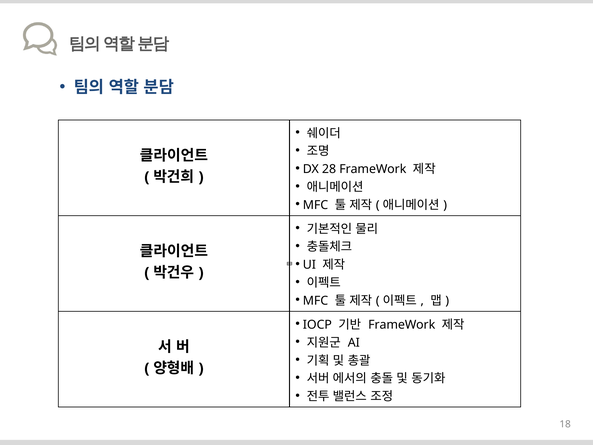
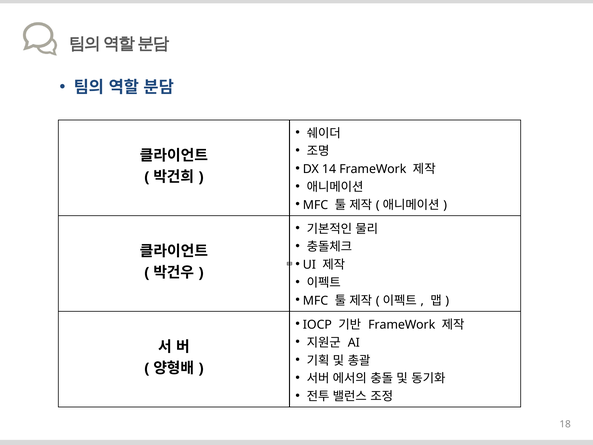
28: 28 -> 14
